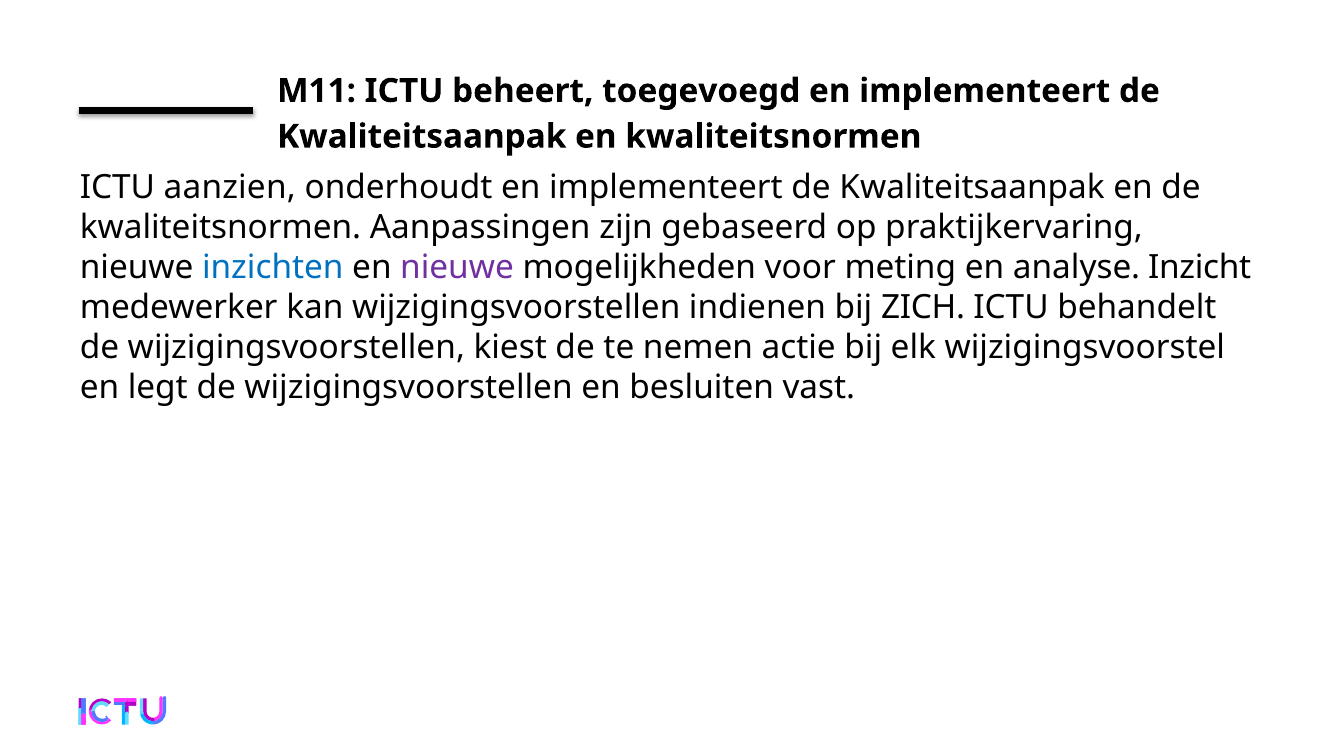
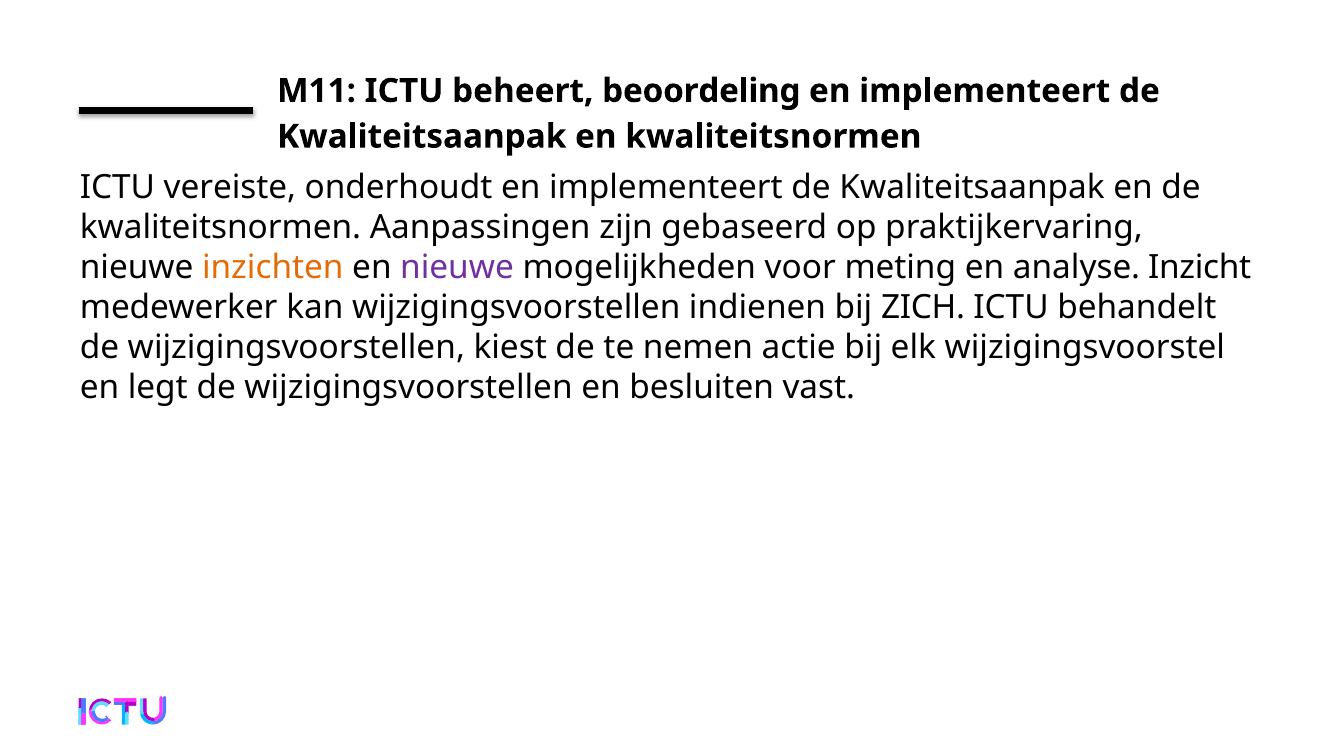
toegevoegd: toegevoegd -> beoordeling
aanzien: aanzien -> vereiste
inzichten colour: blue -> orange
